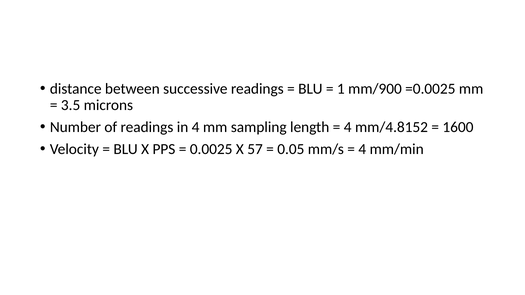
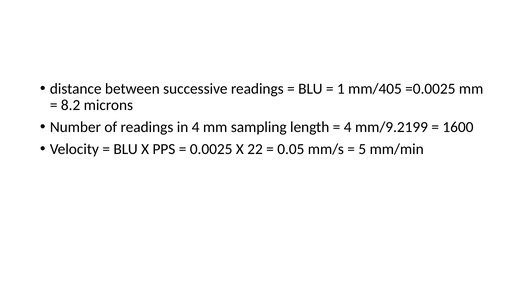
mm/900: mm/900 -> mm/405
3.5: 3.5 -> 8.2
mm/4.8152: mm/4.8152 -> mm/9.2199
57: 57 -> 22
4 at (362, 149): 4 -> 5
